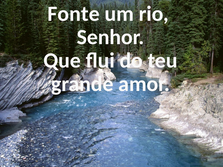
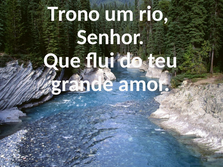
Fonte: Fonte -> Trono
